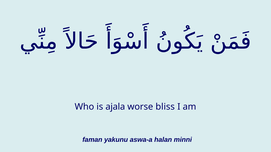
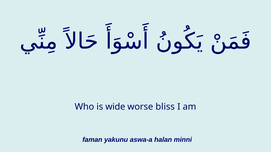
ajala: ajala -> wide
